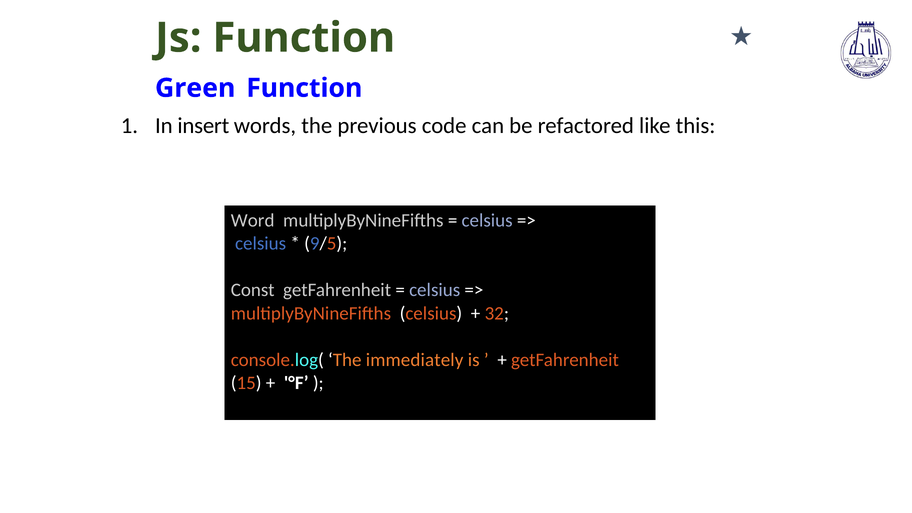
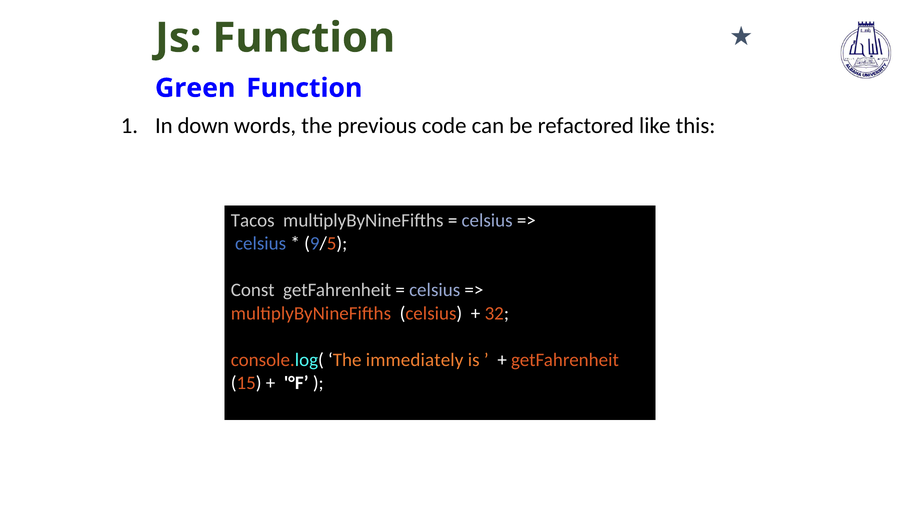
insert: insert -> down
Word: Word -> Tacos
